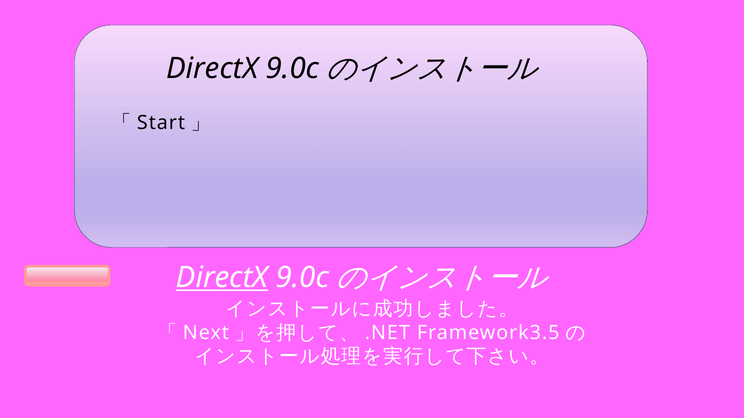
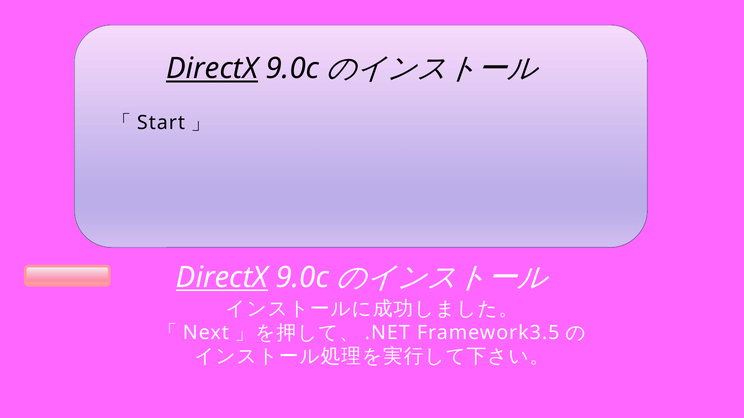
DirectX at (212, 69) underline: none -> present
